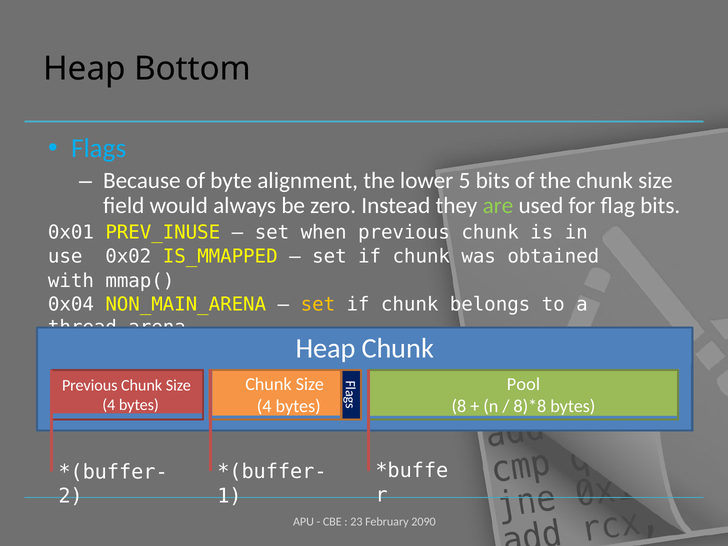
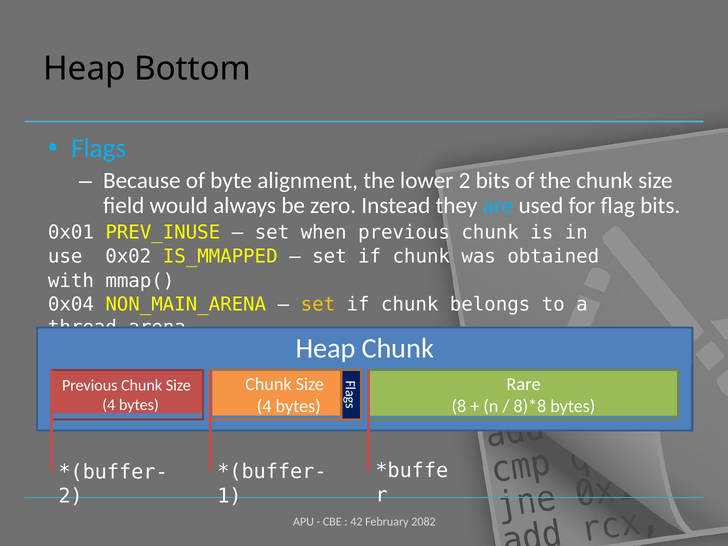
lower 5: 5 -> 2
are colour: light green -> light blue
Pool: Pool -> Rare
23: 23 -> 42
2090: 2090 -> 2082
